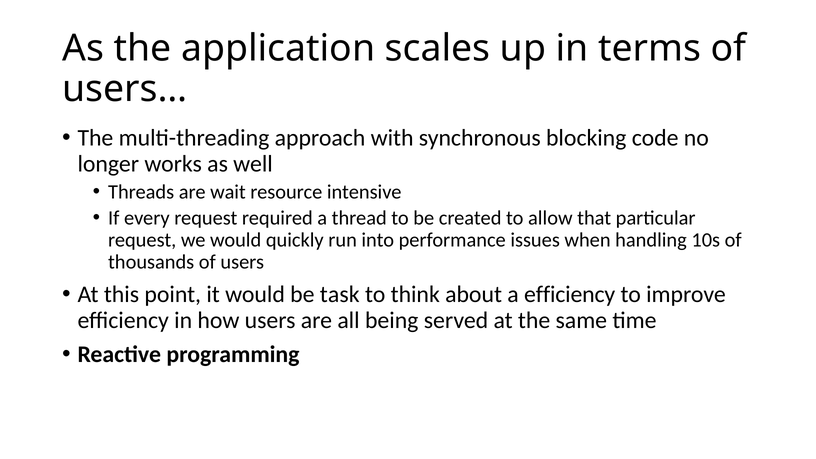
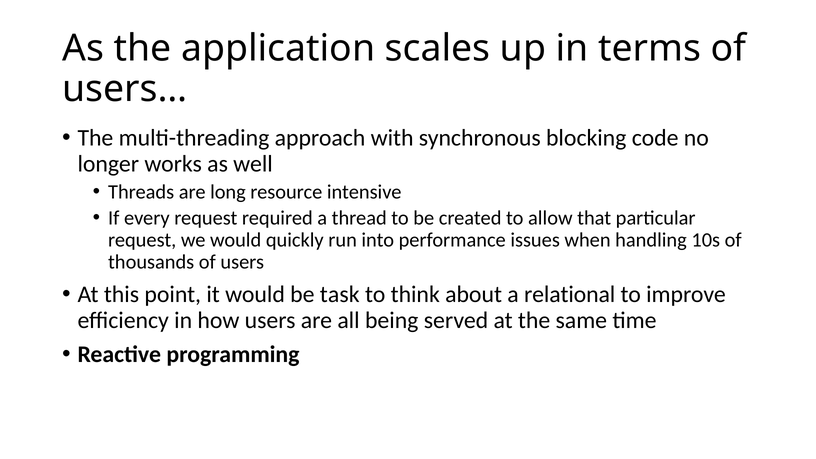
wait: wait -> long
a efficiency: efficiency -> relational
